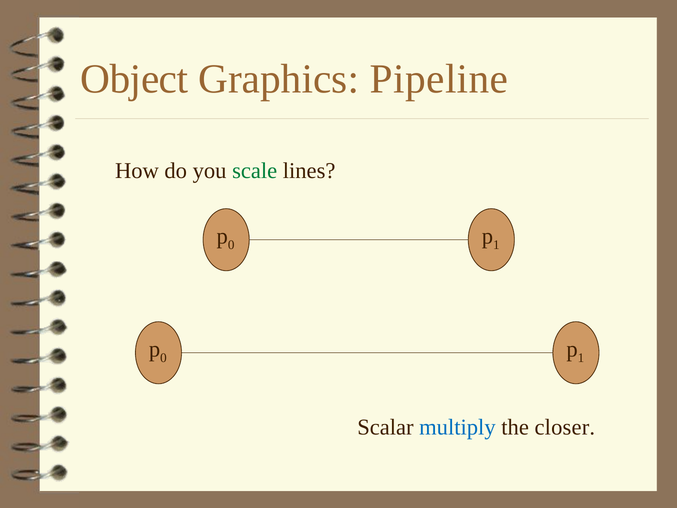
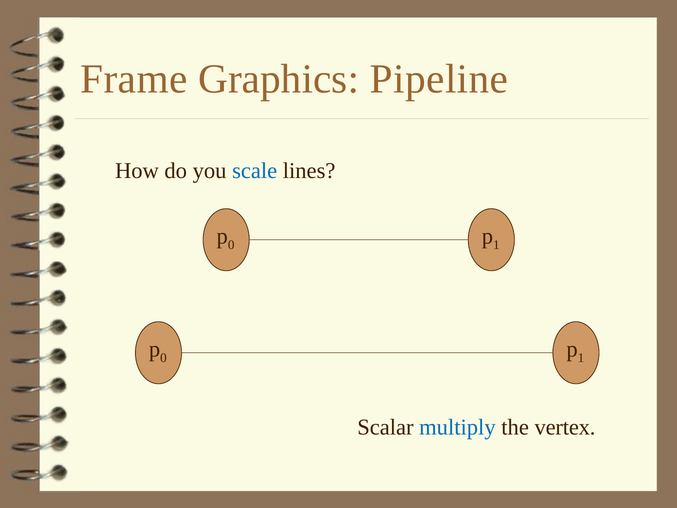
Object: Object -> Frame
scale colour: green -> blue
closer: closer -> vertex
